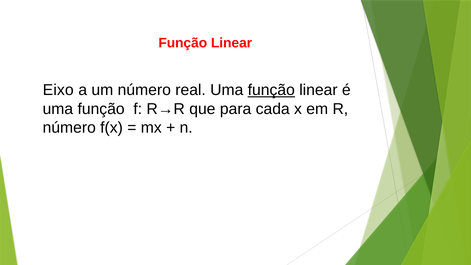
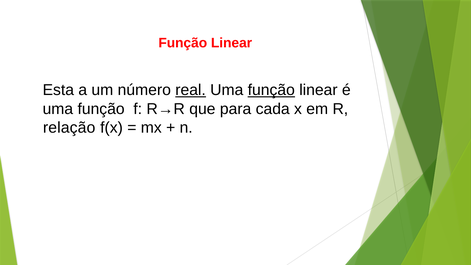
Eixo: Eixo -> Esta
real underline: none -> present
número at (69, 128): número -> relação
